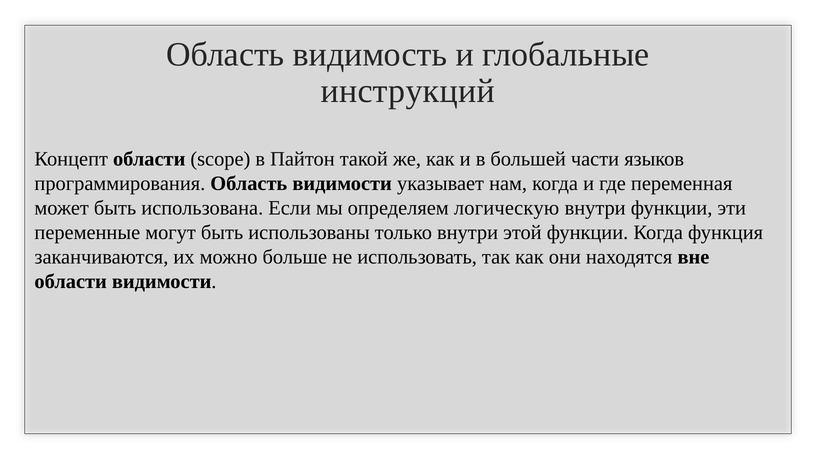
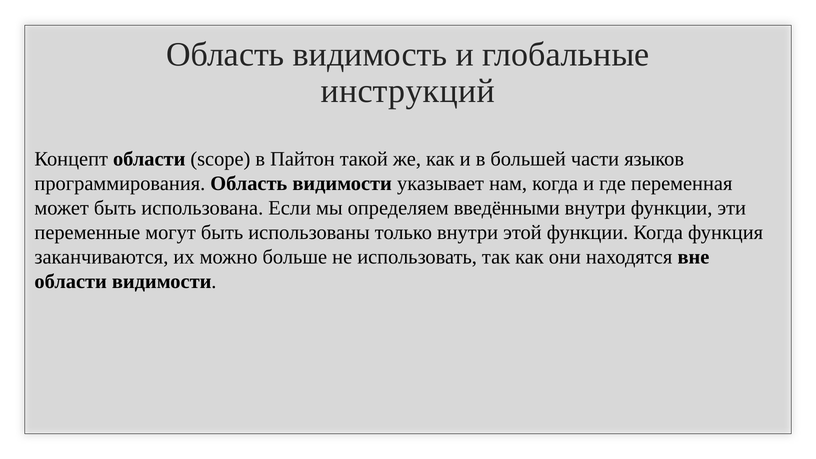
логическую: логическую -> введёнными
